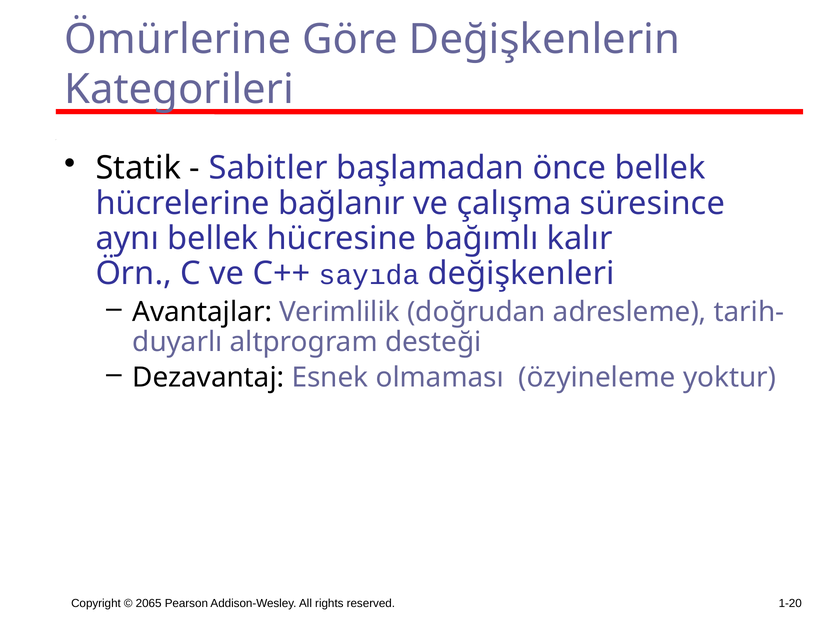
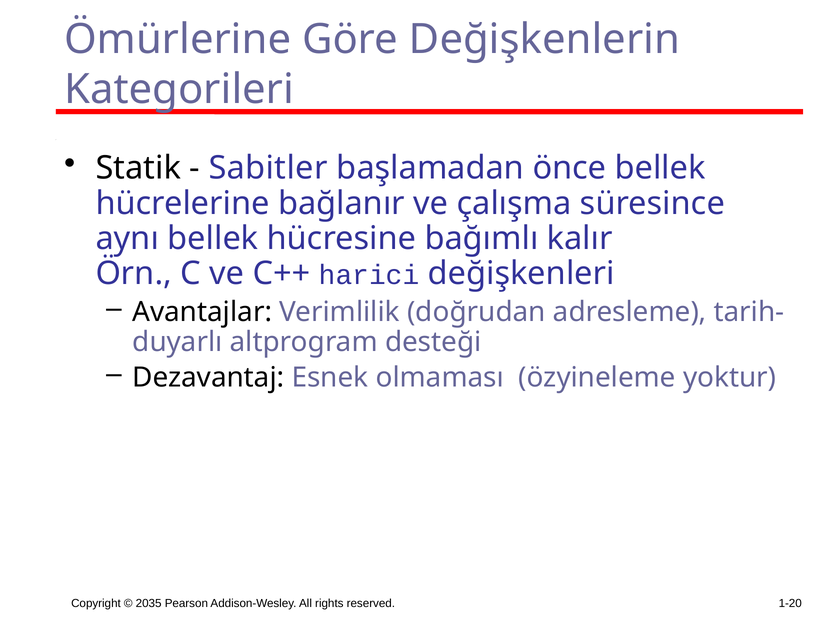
sayıda: sayıda -> harici
2065: 2065 -> 2035
